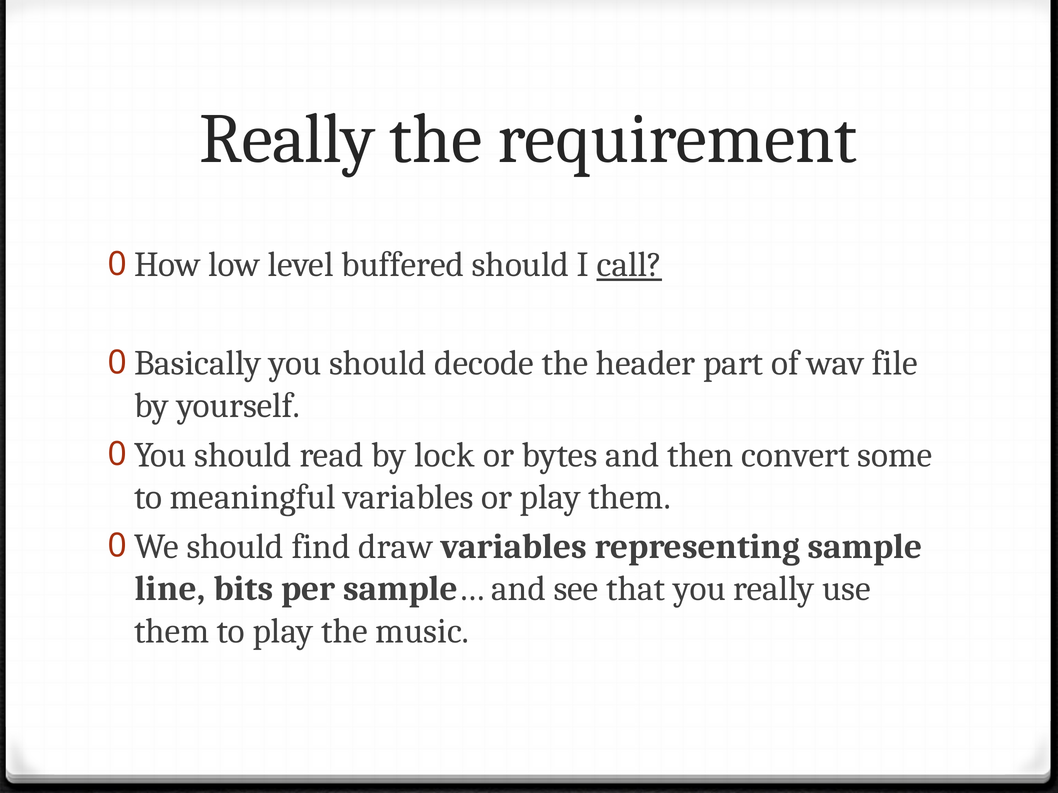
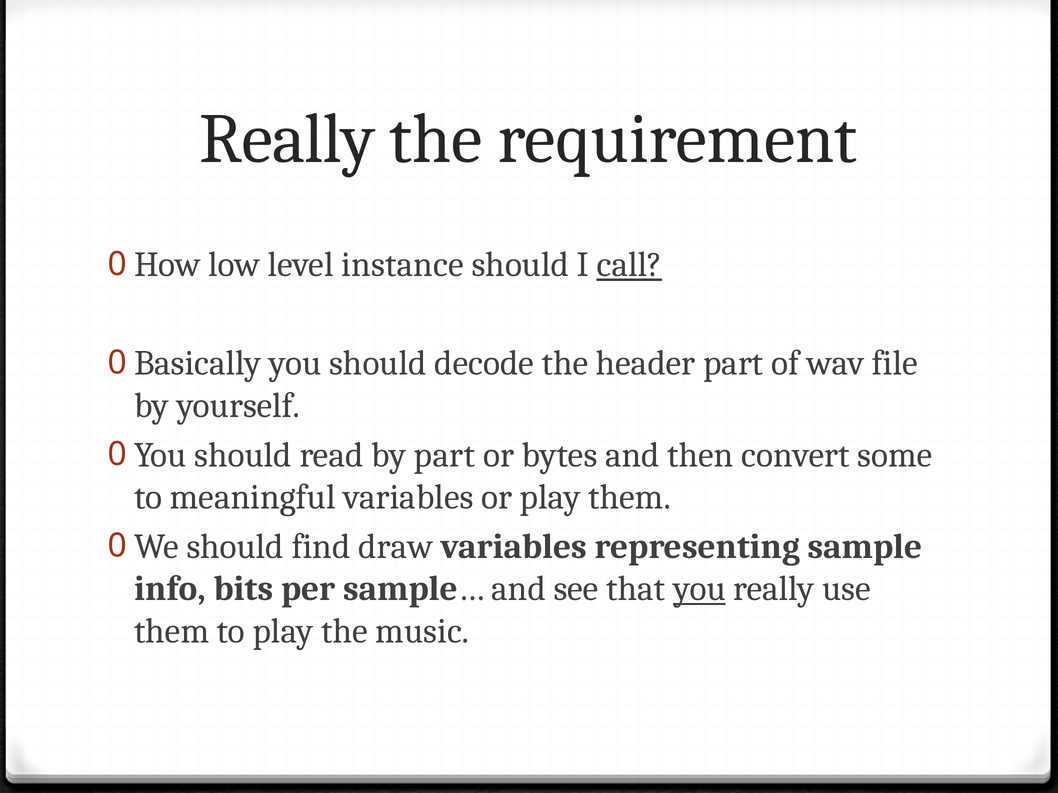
buffered: buffered -> instance
by lock: lock -> part
line: line -> info
you at (700, 589) underline: none -> present
